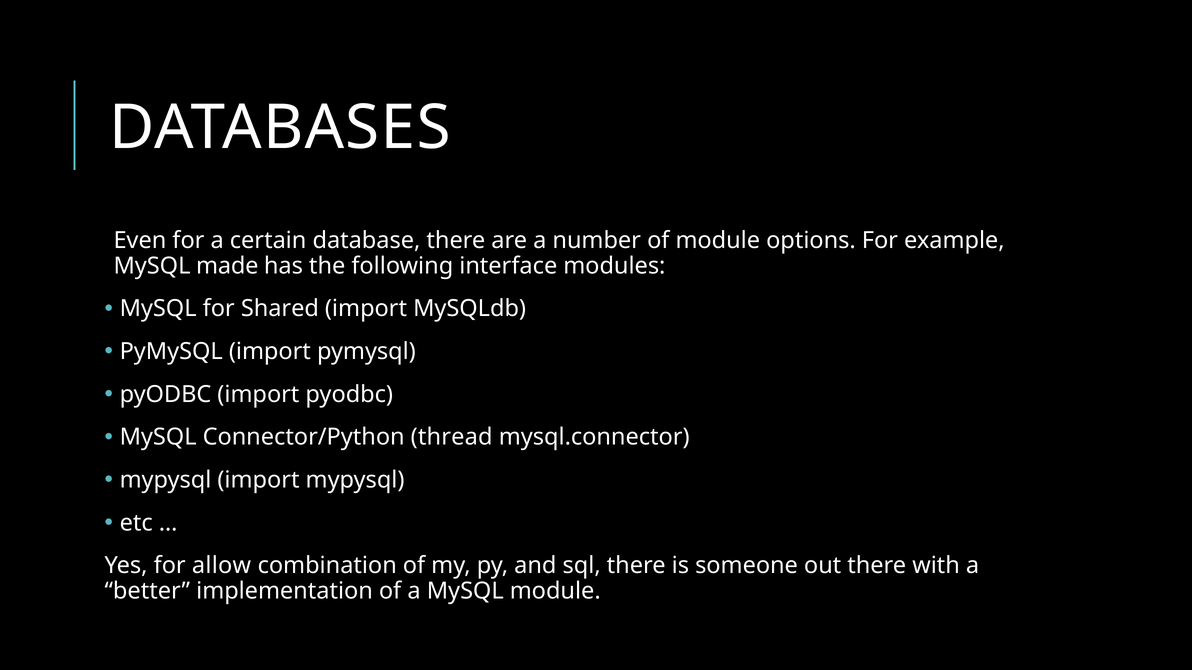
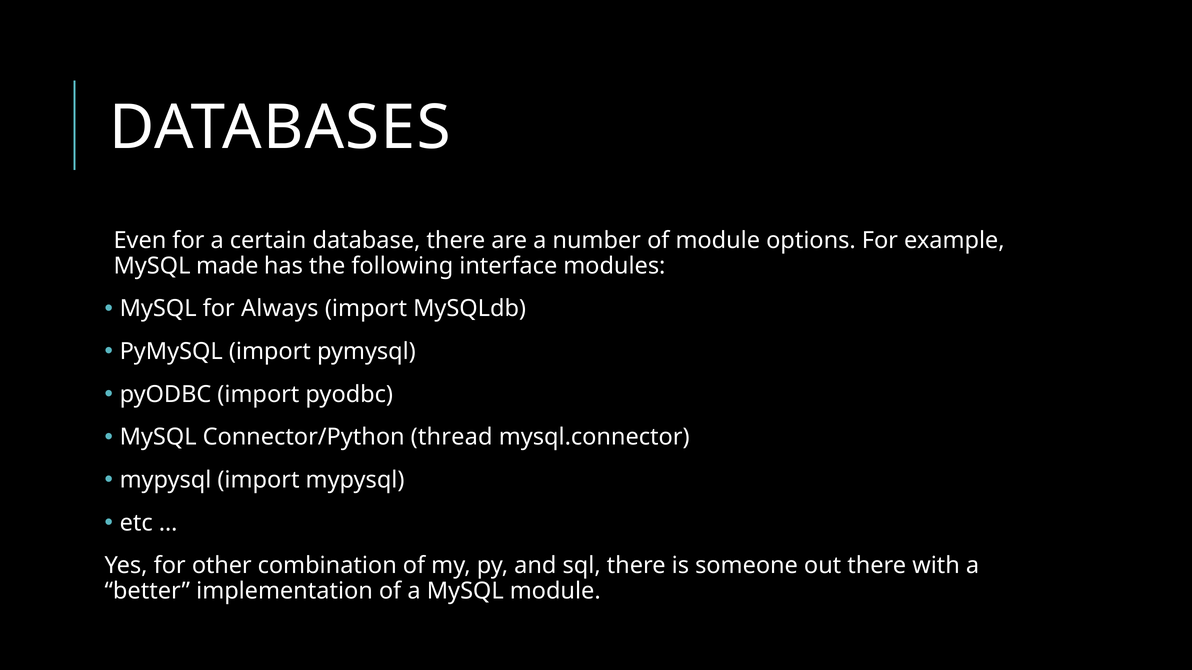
Shared: Shared -> Always
allow: allow -> other
